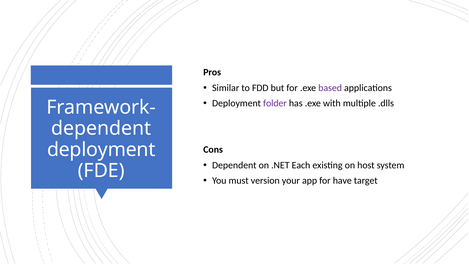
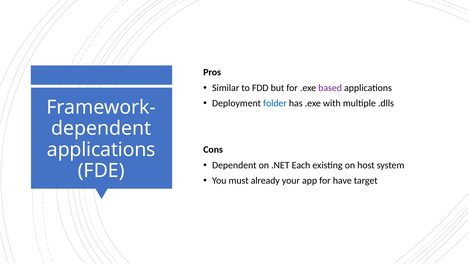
folder colour: purple -> blue
deployment at (101, 149): deployment -> applications
version: version -> already
